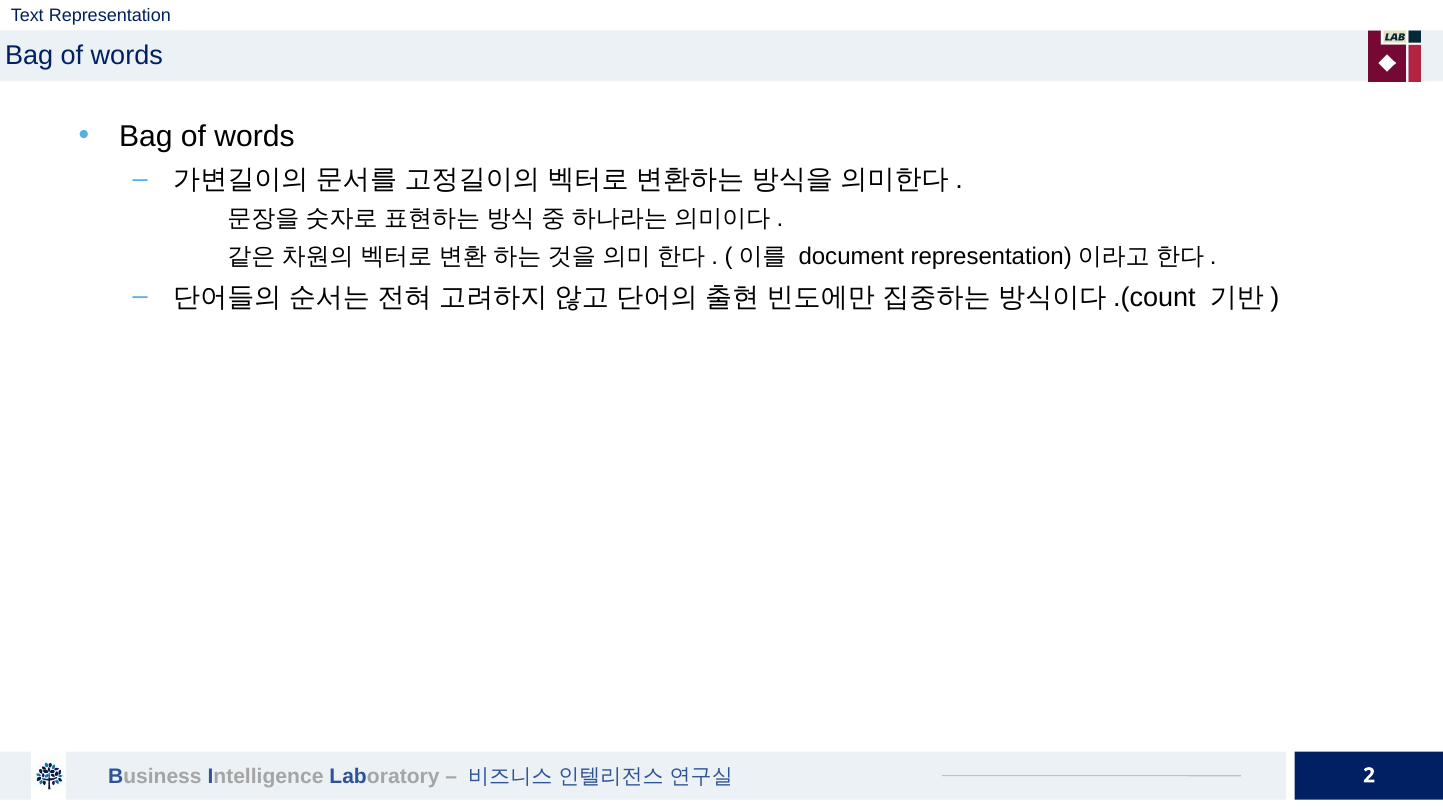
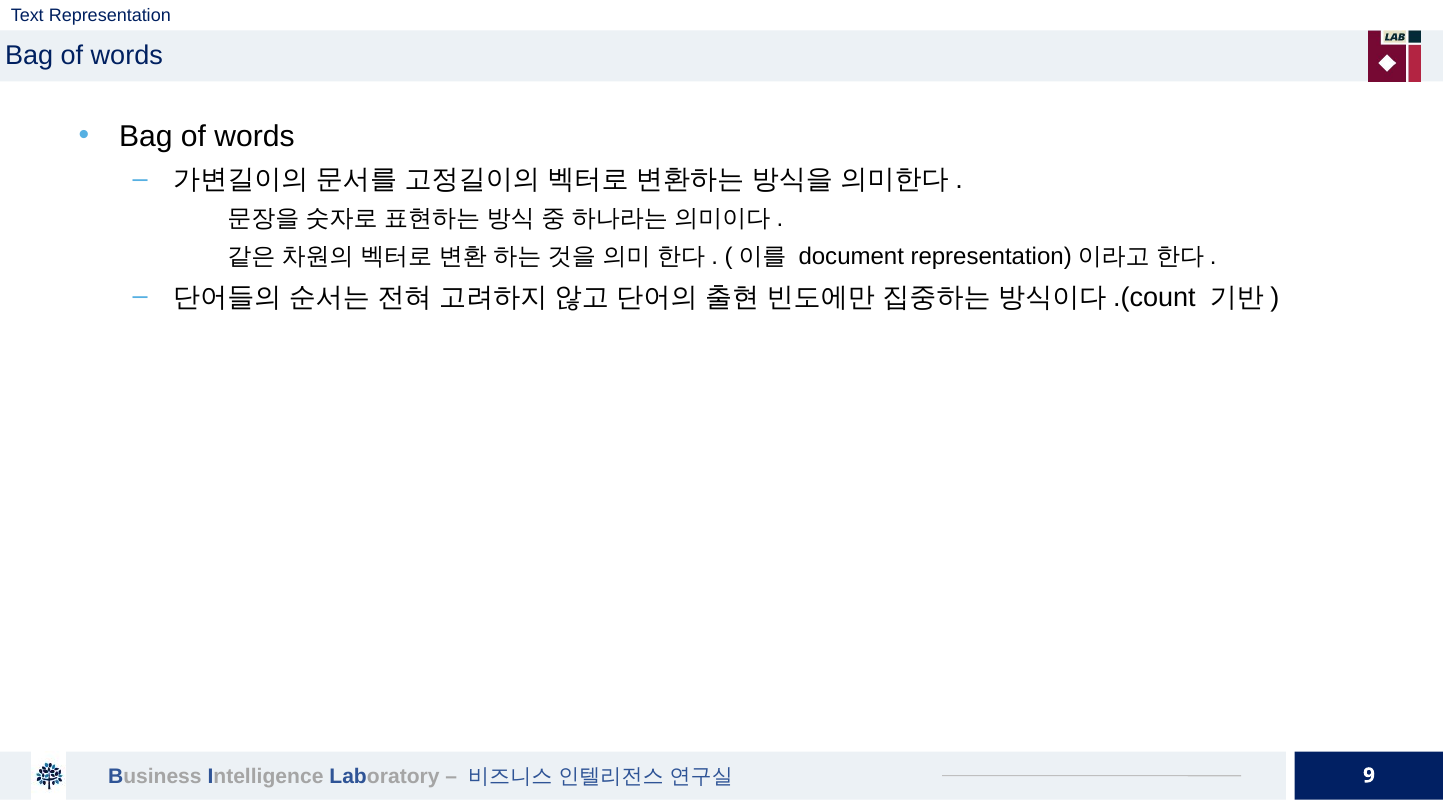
2: 2 -> 9
